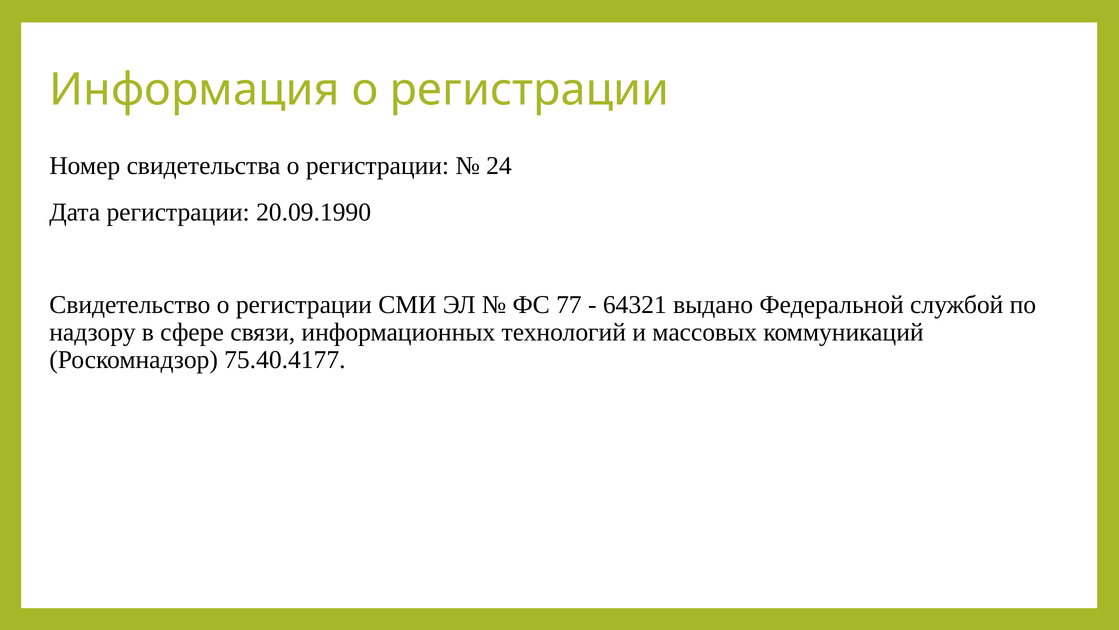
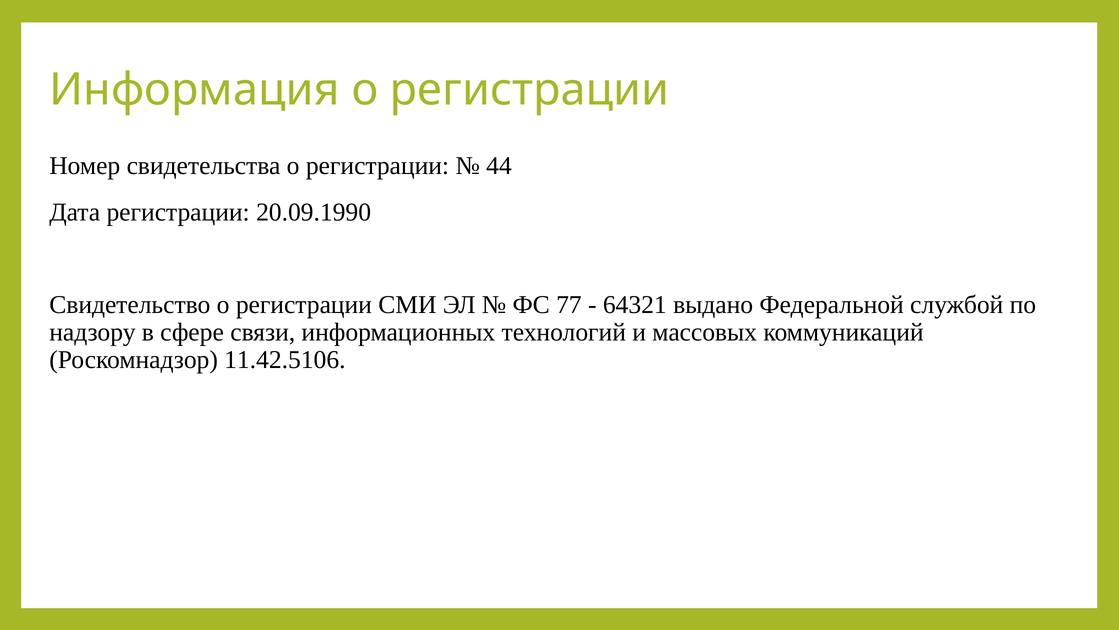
24: 24 -> 44
75.40.4177: 75.40.4177 -> 11.42.5106
